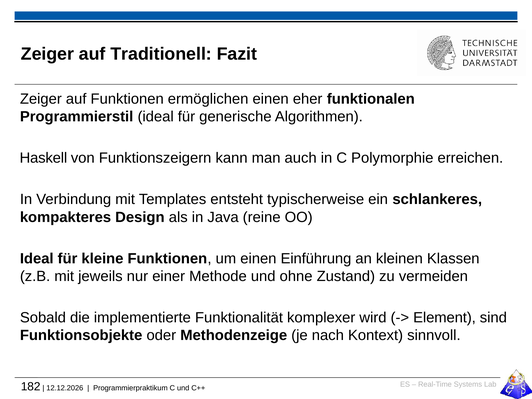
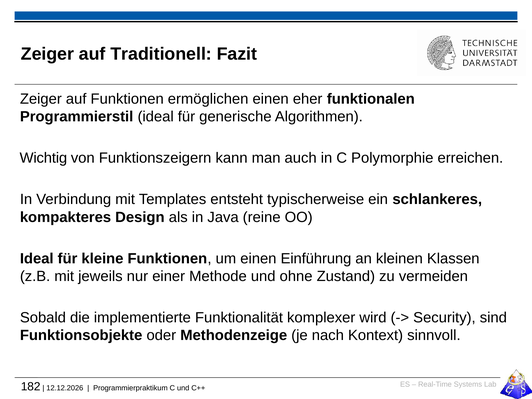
Haskell: Haskell -> Wichtig
Element: Element -> Security
